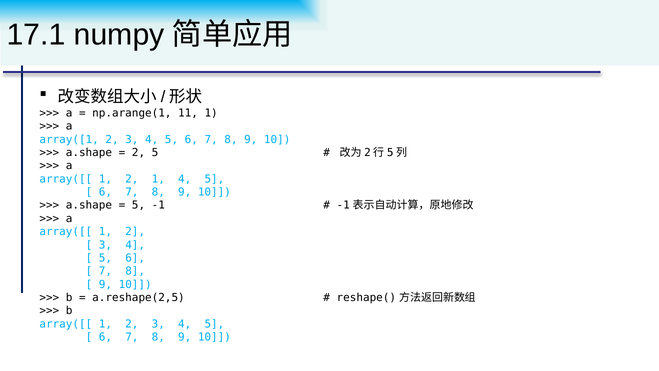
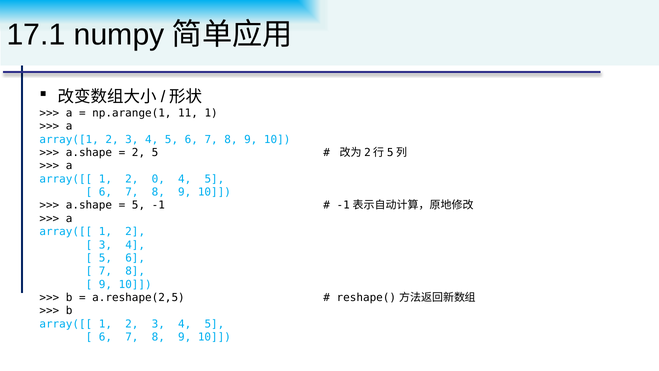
2 1: 1 -> 0
